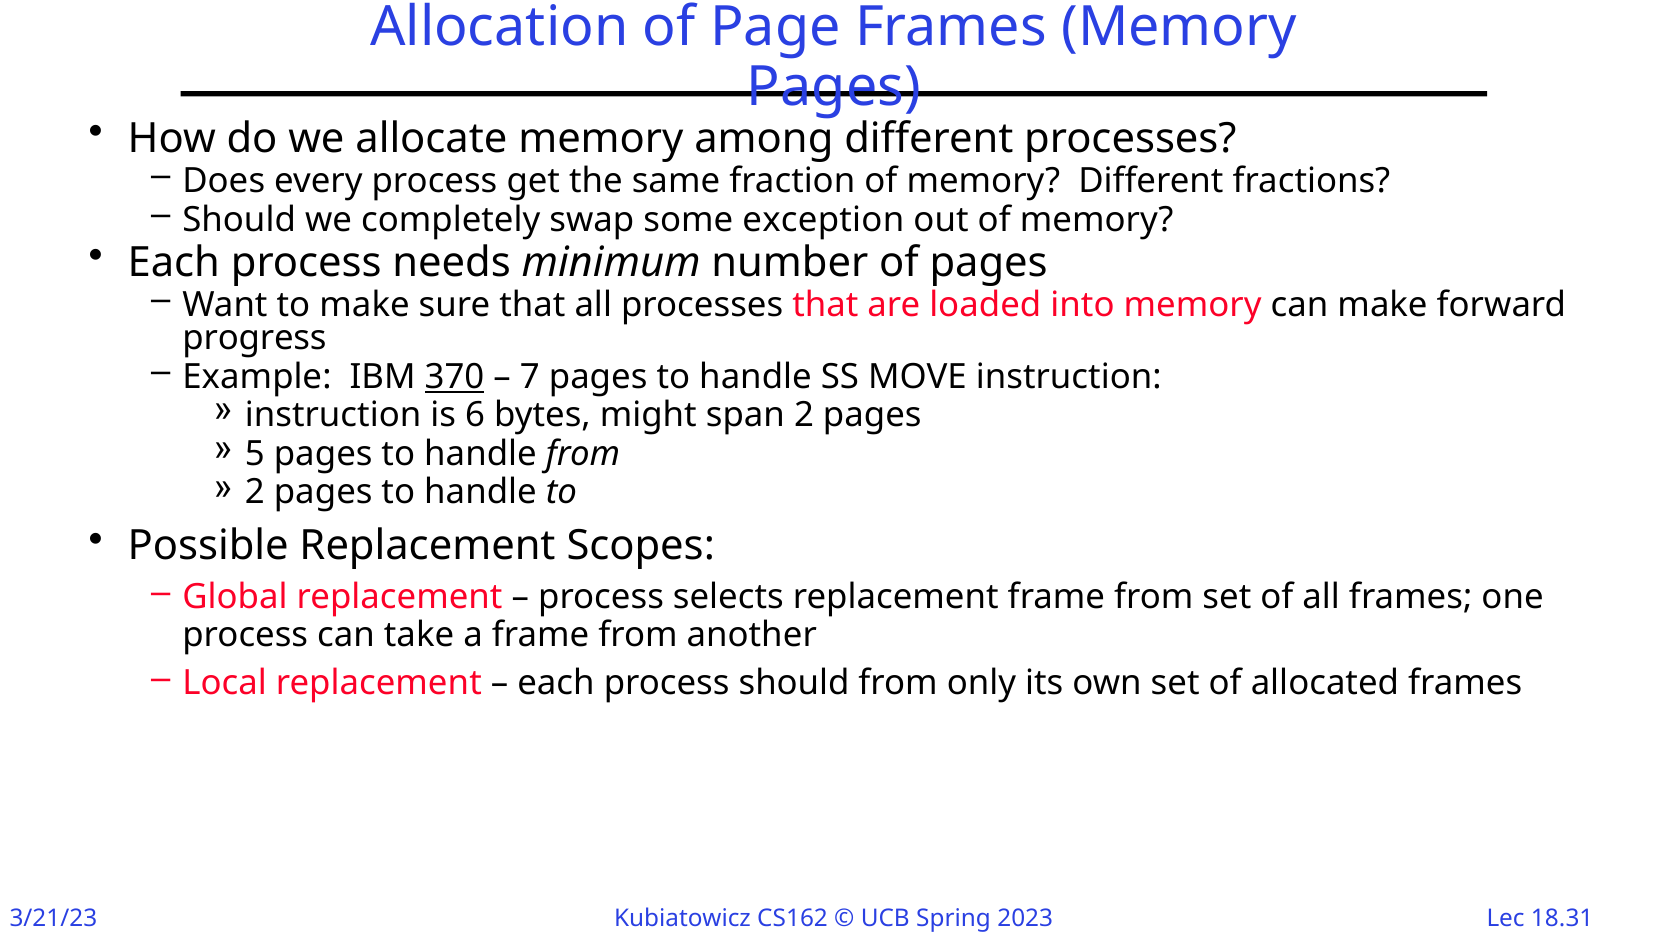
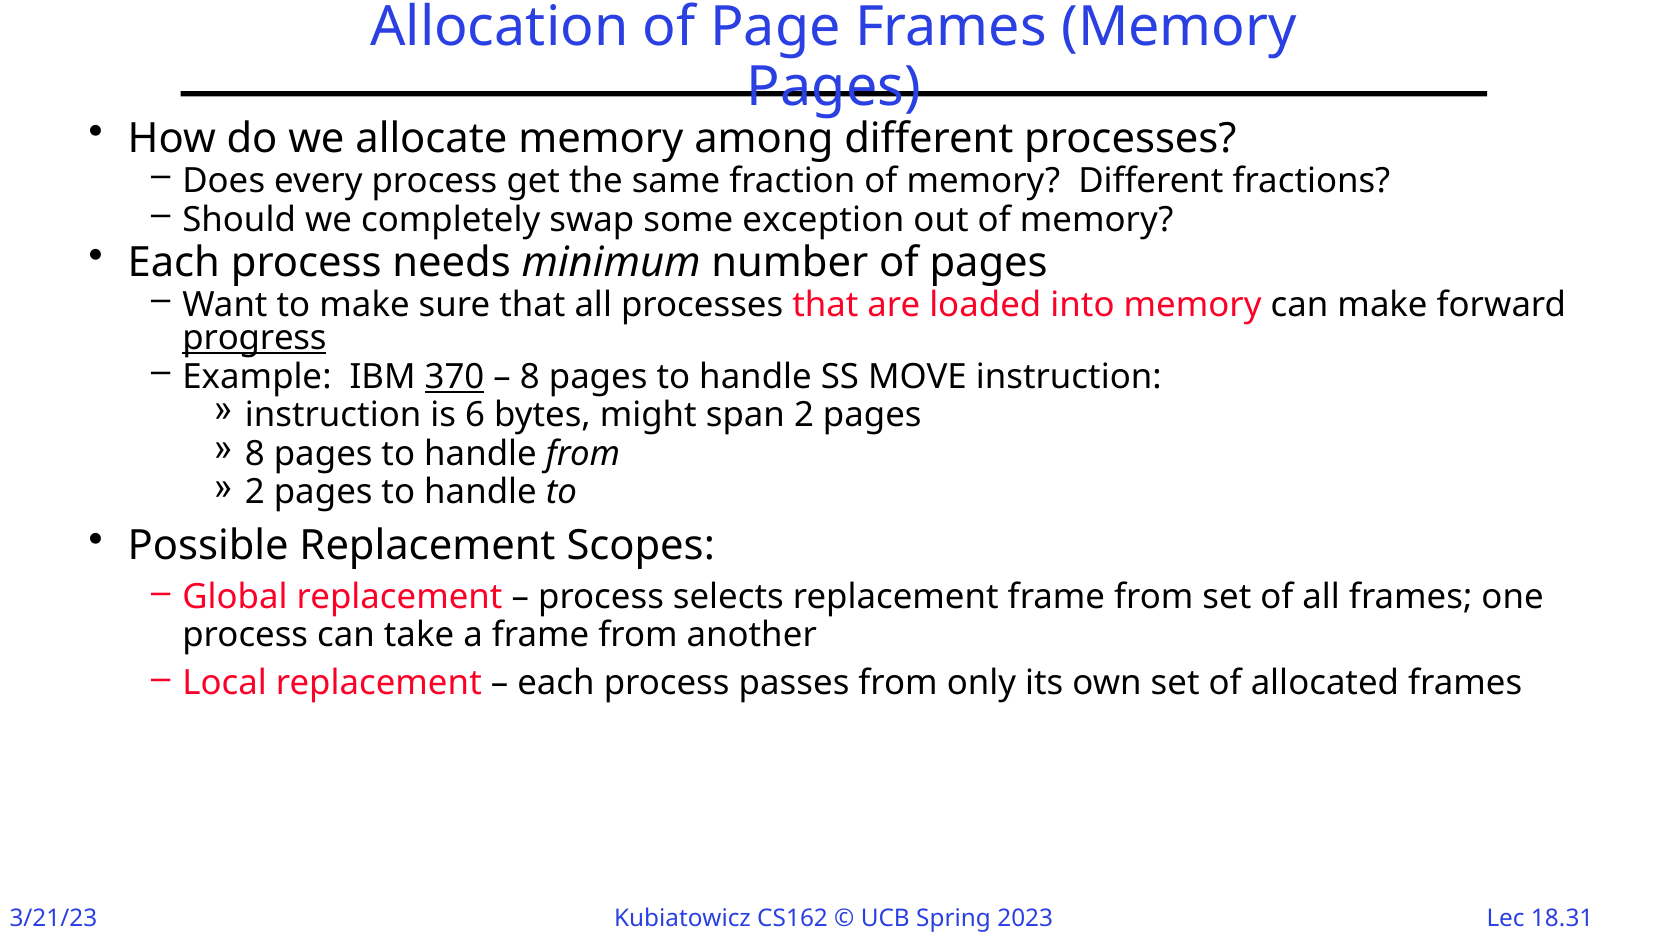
progress underline: none -> present
7 at (530, 377): 7 -> 8
5 at (255, 454): 5 -> 8
process should: should -> passes
